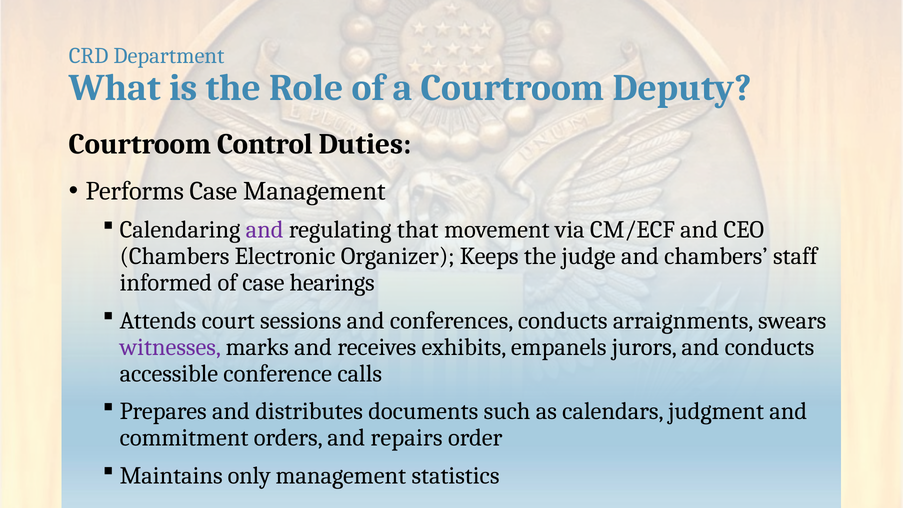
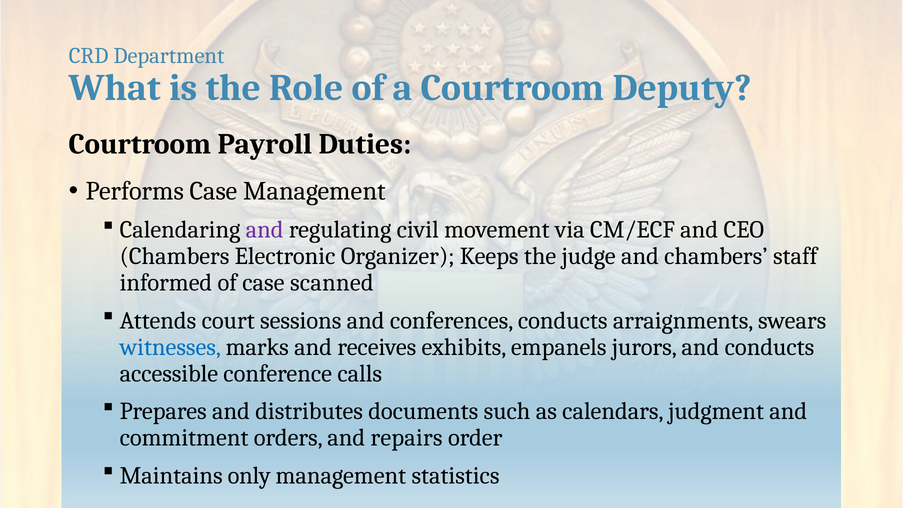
Control: Control -> Payroll
that: that -> civil
hearings: hearings -> scanned
witnesses colour: purple -> blue
